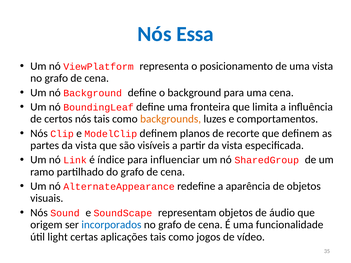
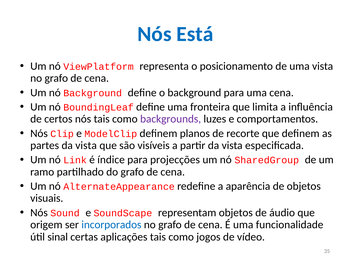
Essa: Essa -> Está
backgrounds colour: orange -> purple
influenciar: influenciar -> projecções
light: light -> sinal
